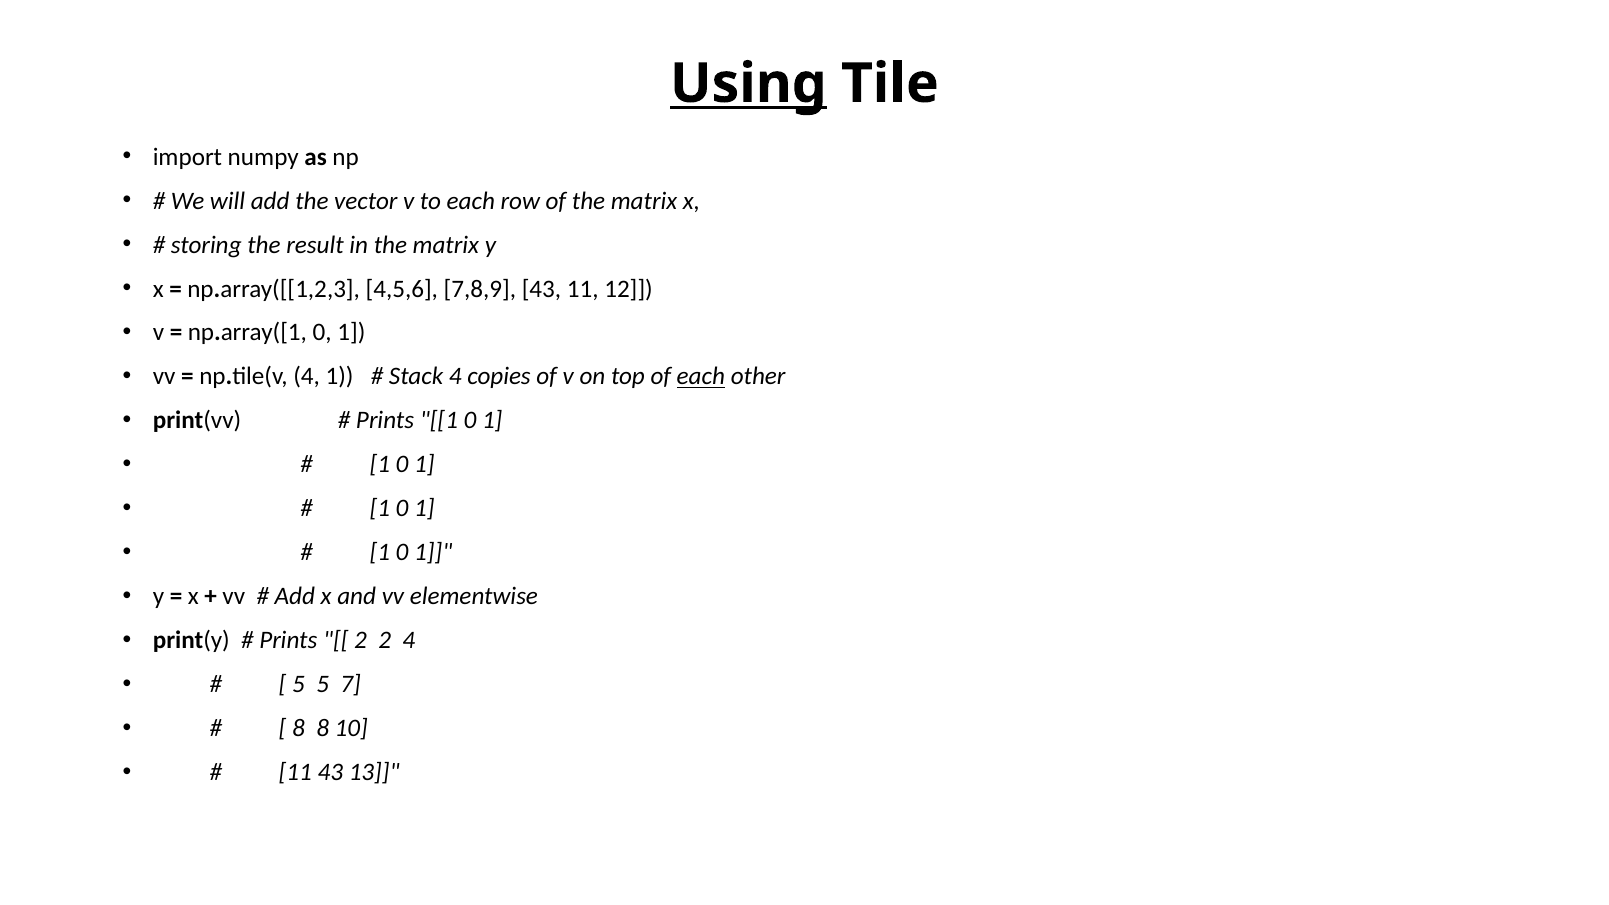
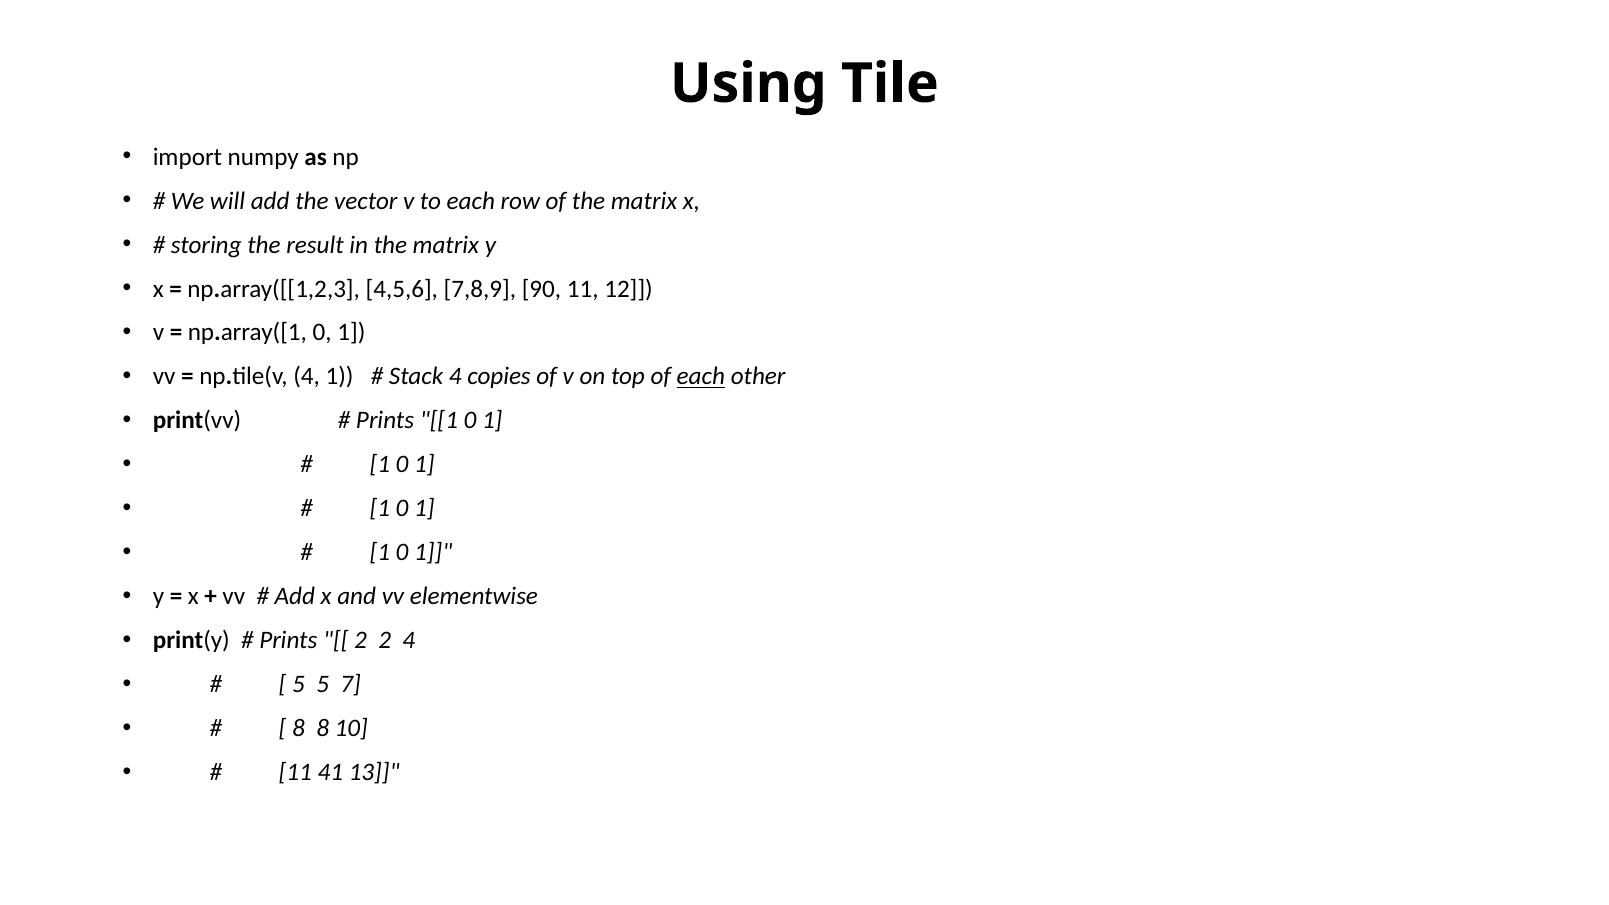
Using underline: present -> none
7,8,9 43: 43 -> 90
11 43: 43 -> 41
